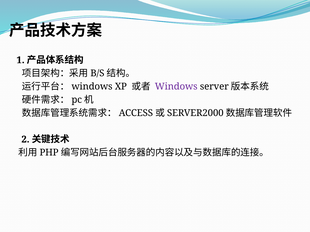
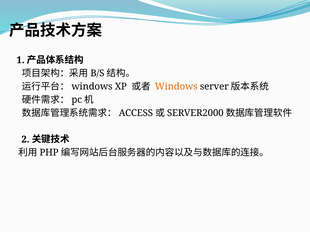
Windows at (176, 87) colour: purple -> orange
